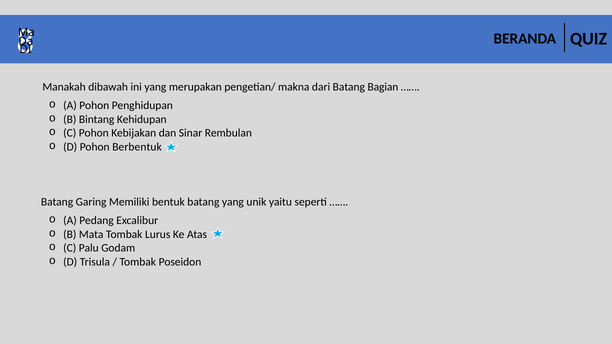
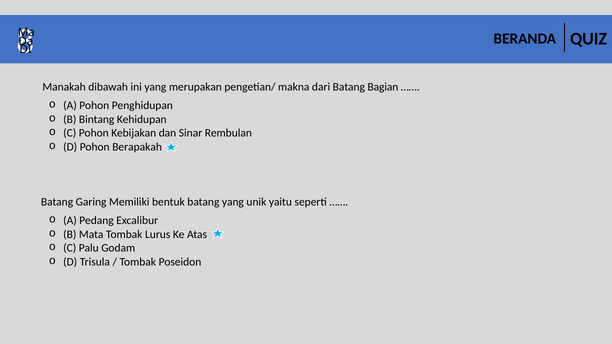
Berbentuk: Berbentuk -> Berapakah
